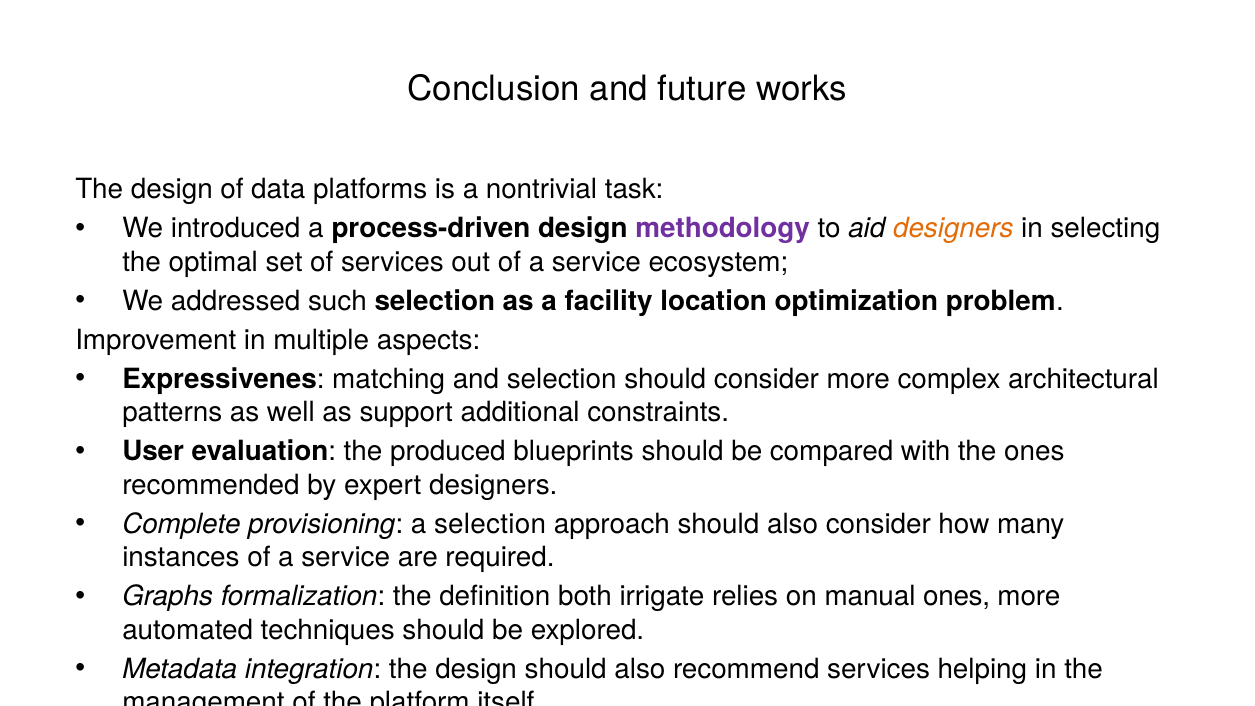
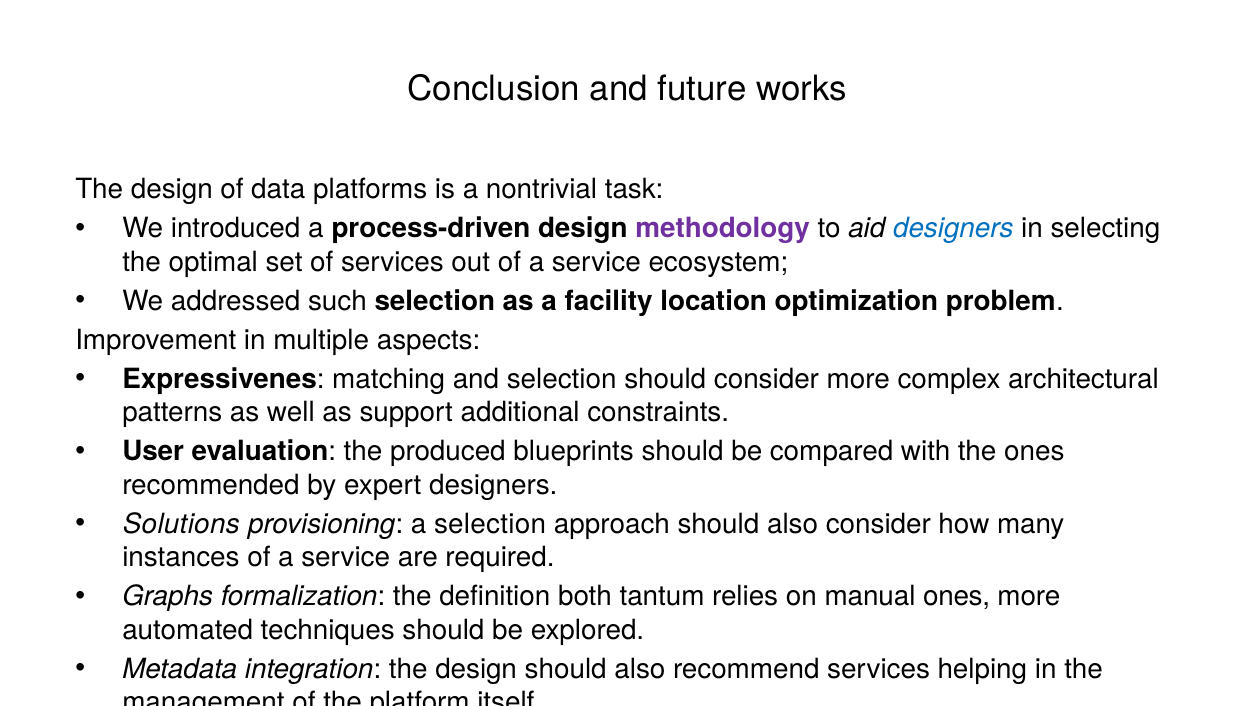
designers at (953, 229) colour: orange -> blue
Complete: Complete -> Solutions
irrigate: irrigate -> tantum
